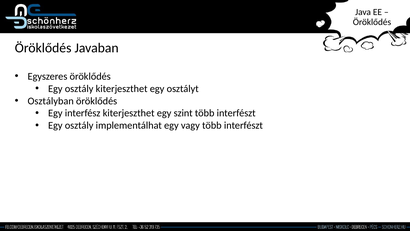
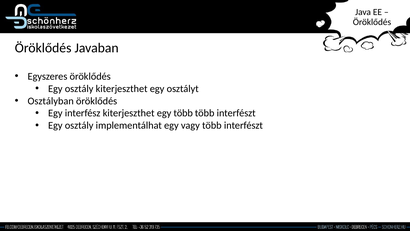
egy szint: szint -> több
